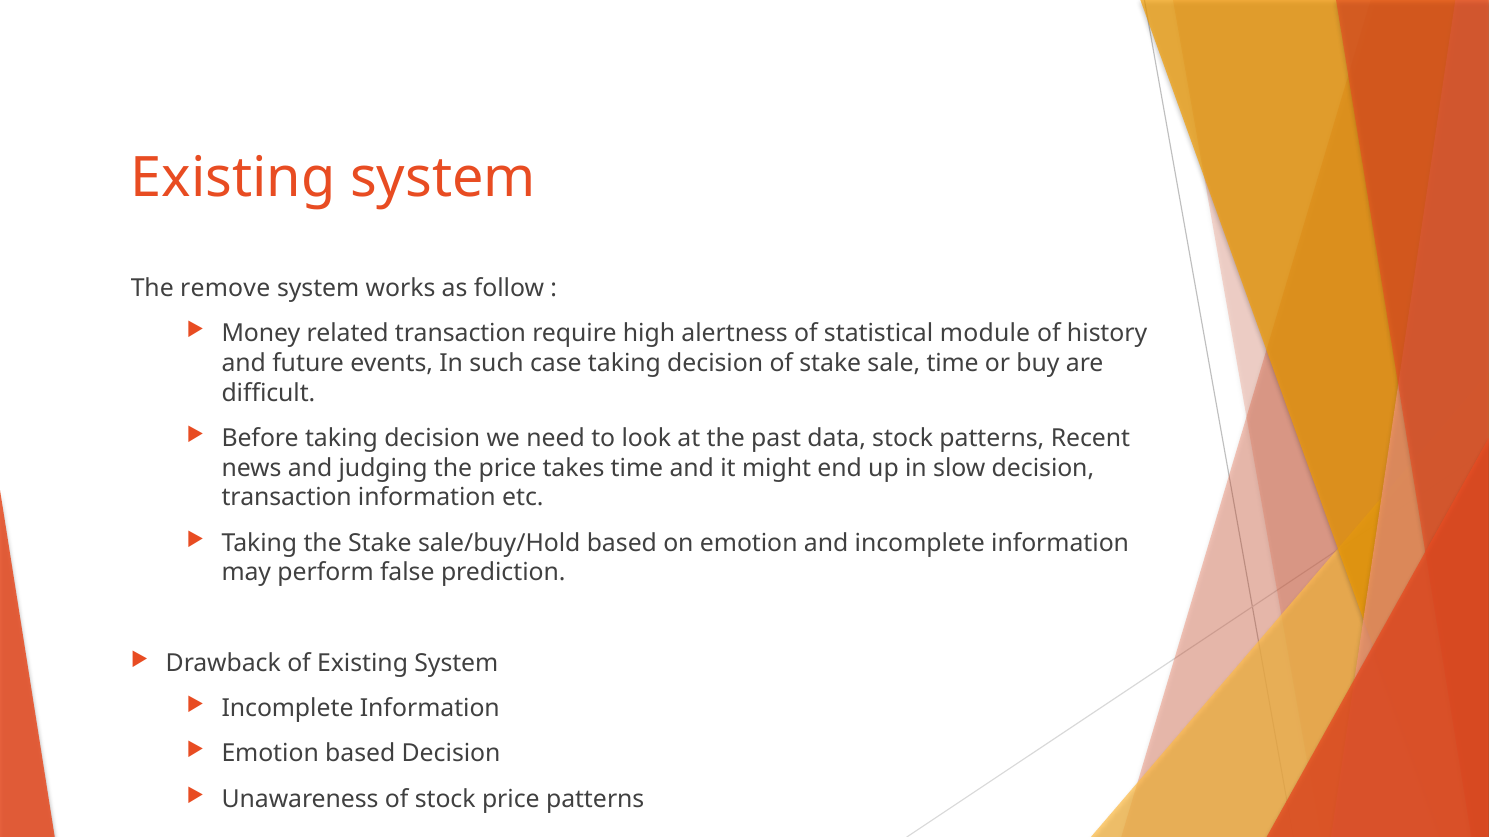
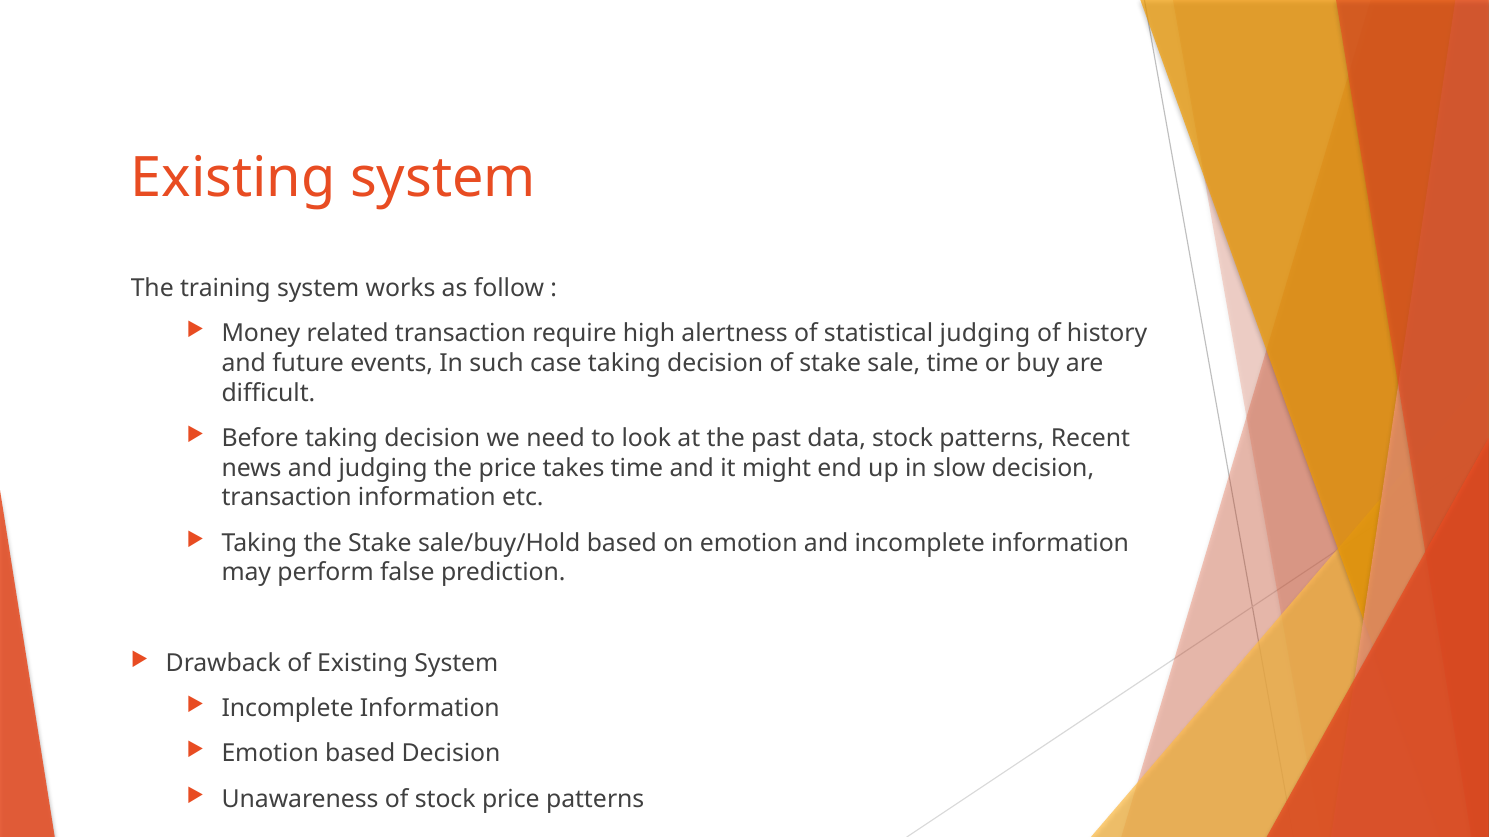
remove: remove -> training
statistical module: module -> judging
